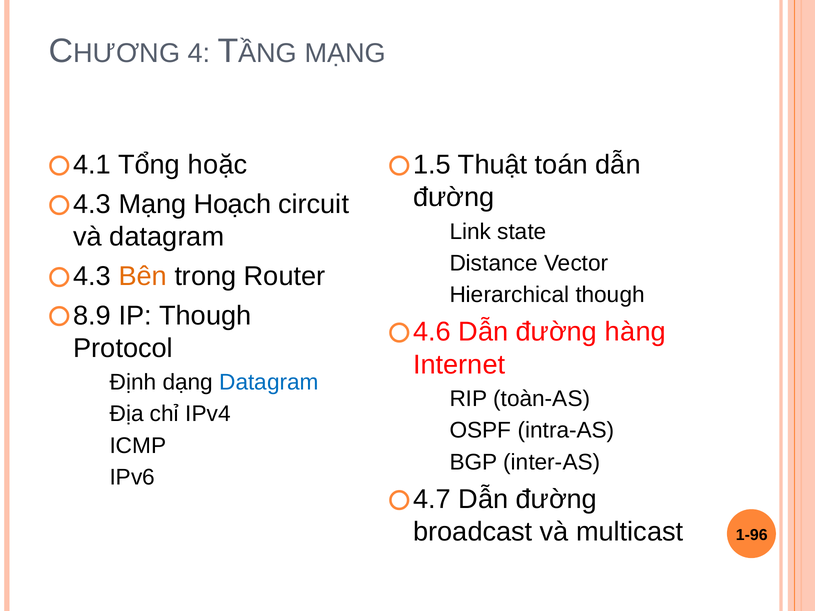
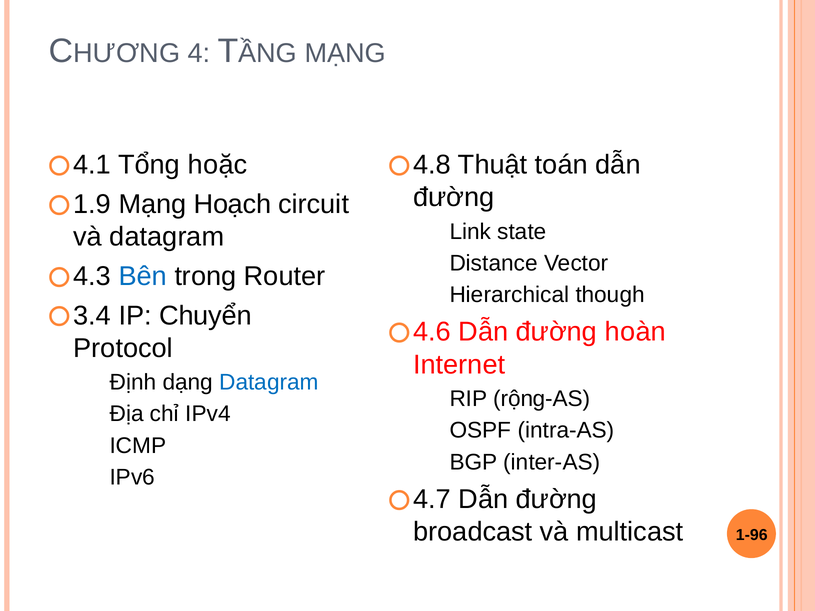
1.5: 1.5 -> 4.8
4.3 at (92, 204): 4.3 -> 1.9
Bên colour: orange -> blue
8.9: 8.9 -> 3.4
IP Though: Though -> Chuyển
hàng: hàng -> hoàn
toàn-AS: toàn-AS -> rộng-AS
